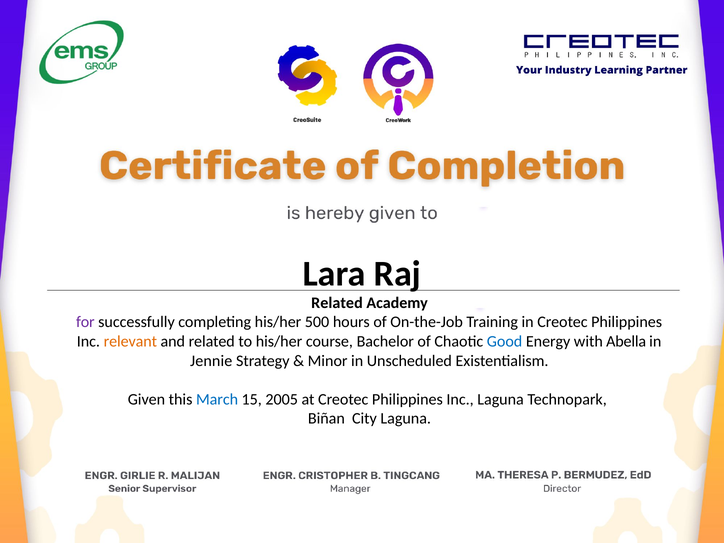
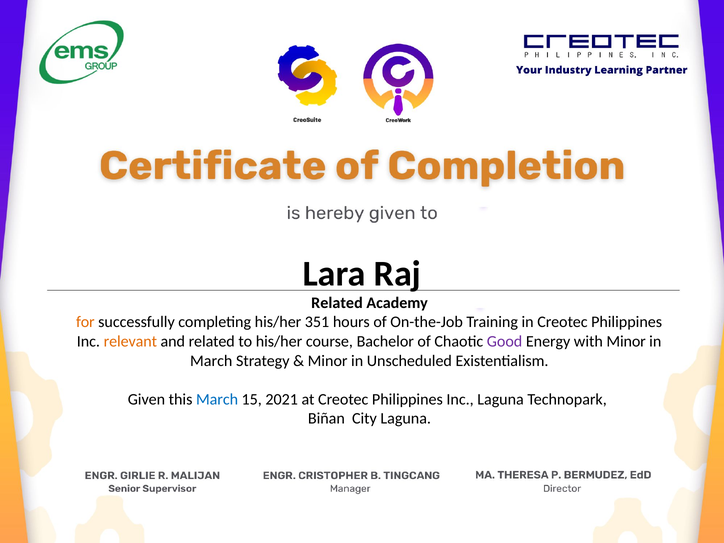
for colour: purple -> orange
500: 500 -> 351
Good colour: blue -> purple
with Abella: Abella -> Minor
Jennie at (211, 361): Jennie -> March
2005: 2005 -> 2021
